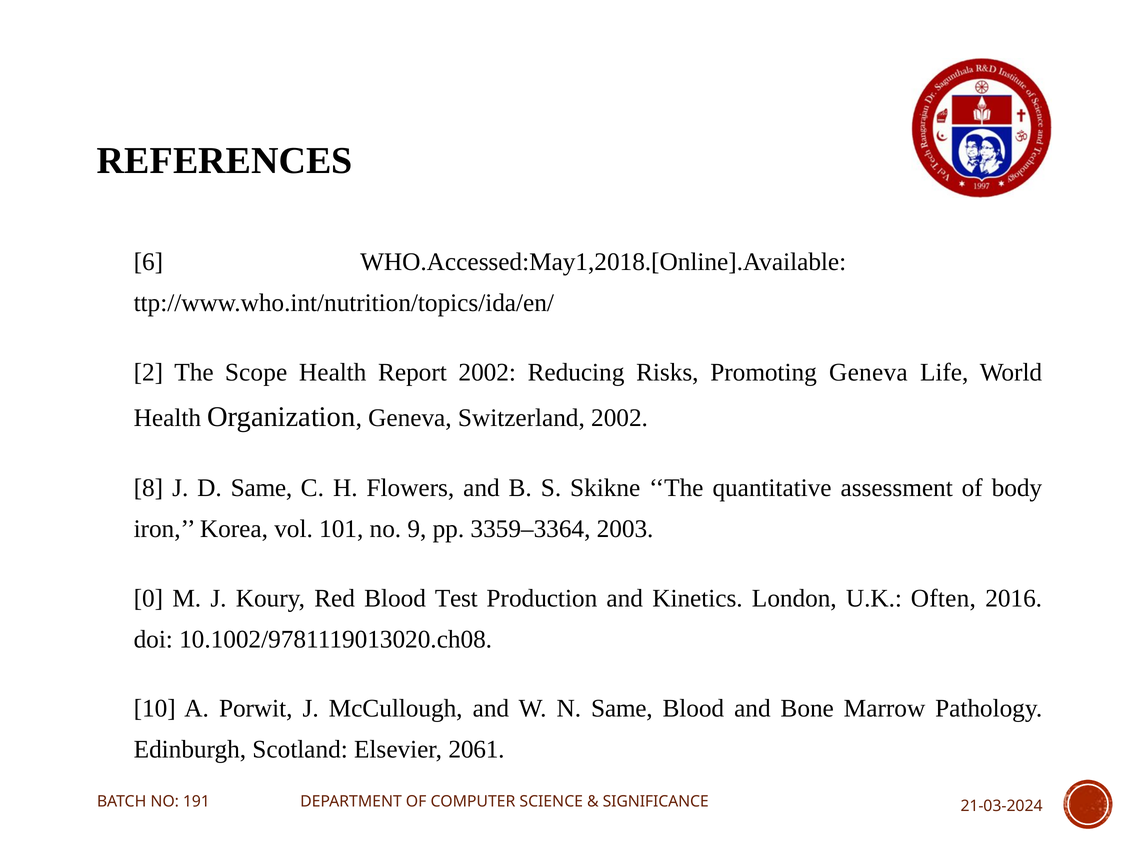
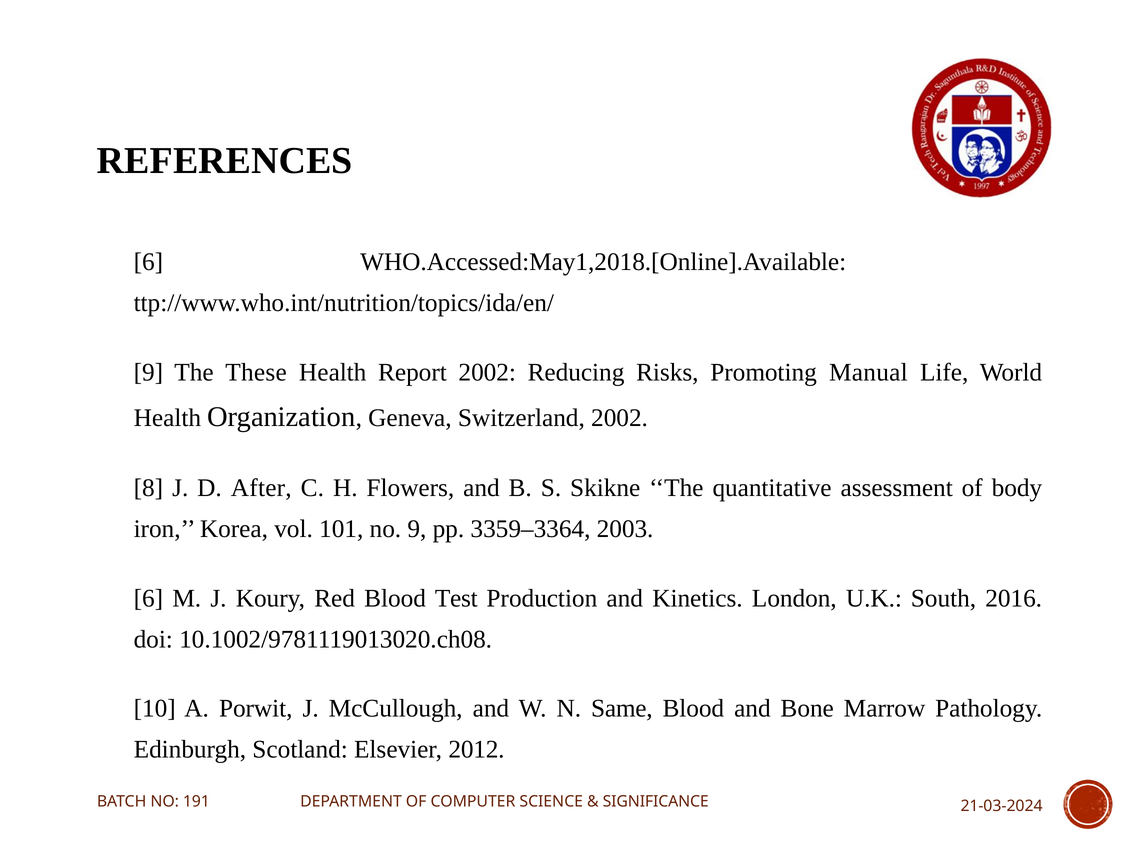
2 at (148, 373): 2 -> 9
Scope: Scope -> These
Promoting Geneva: Geneva -> Manual
D Same: Same -> After
0 at (148, 599): 0 -> 6
Often: Often -> South
2061: 2061 -> 2012
